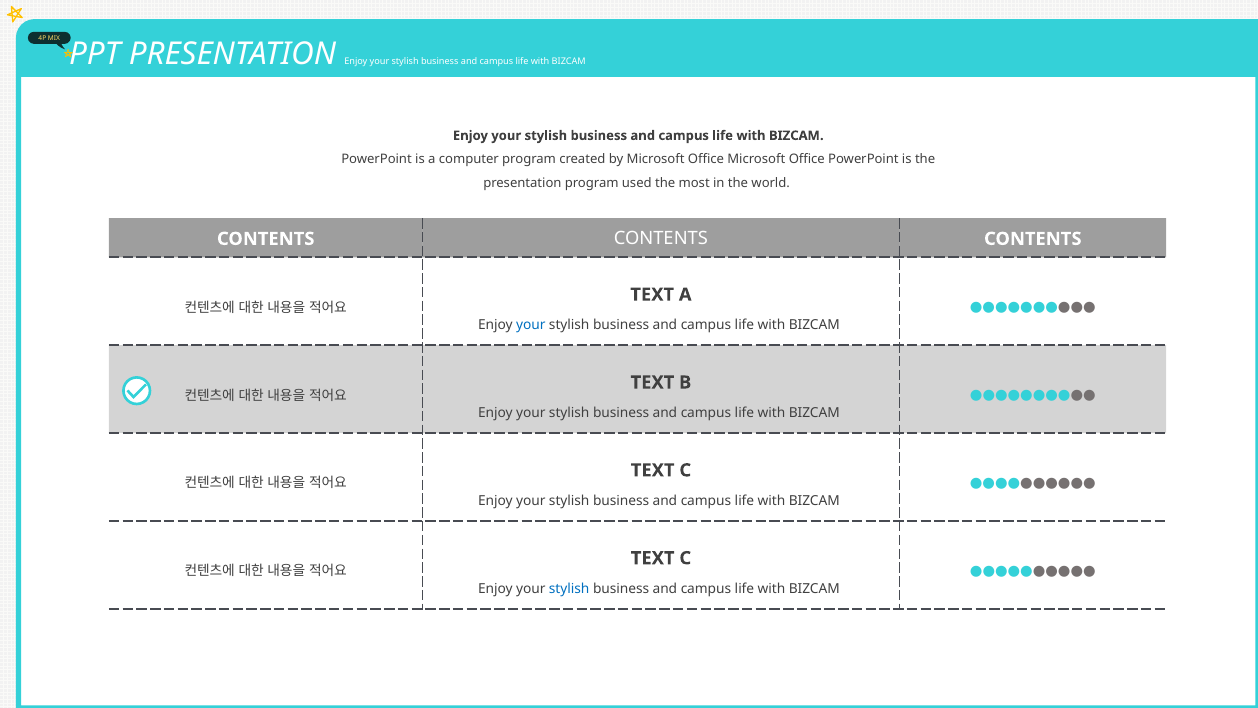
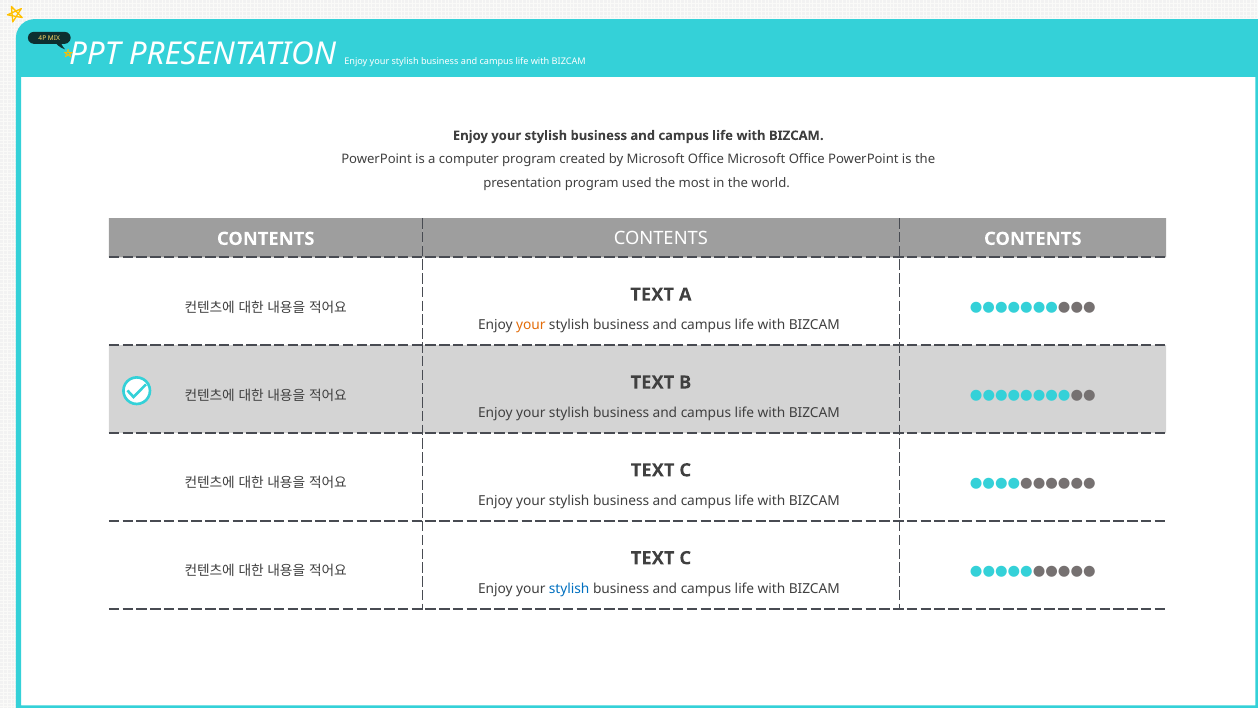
your at (531, 325) colour: blue -> orange
